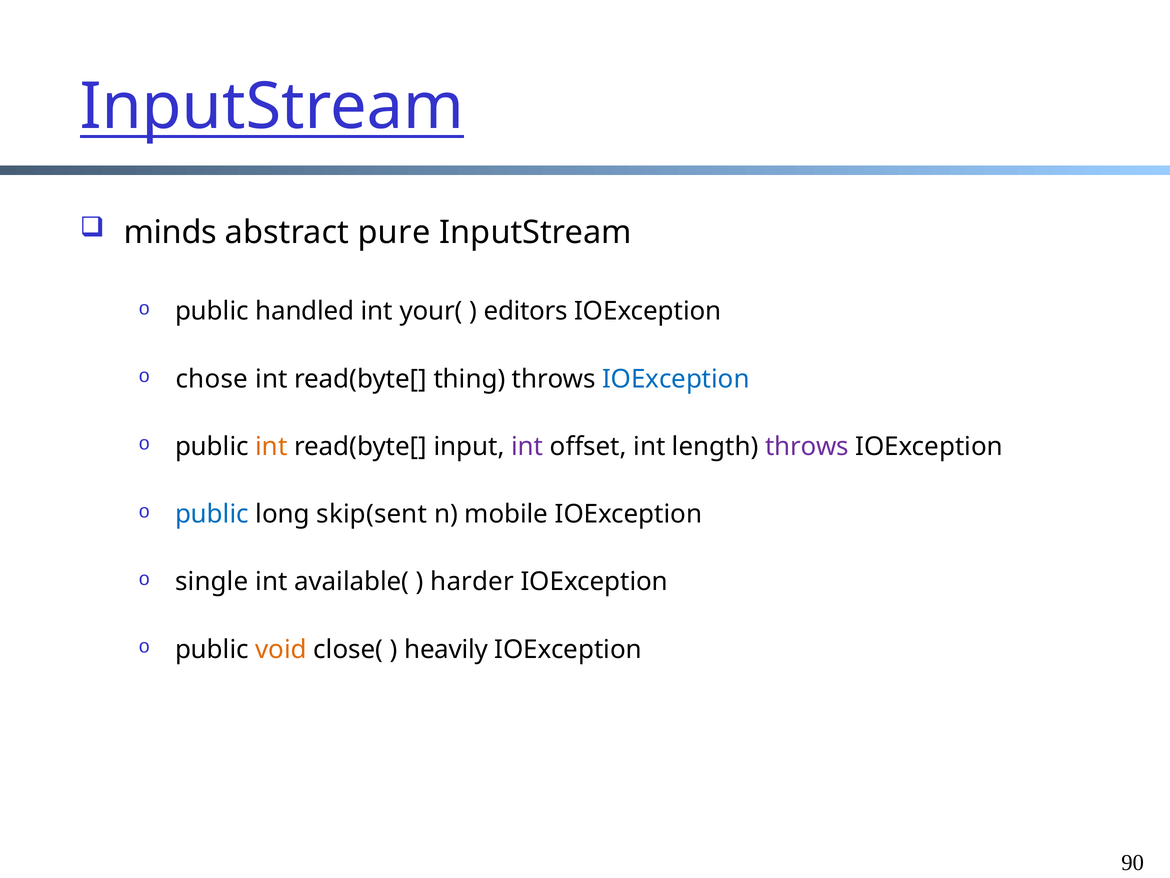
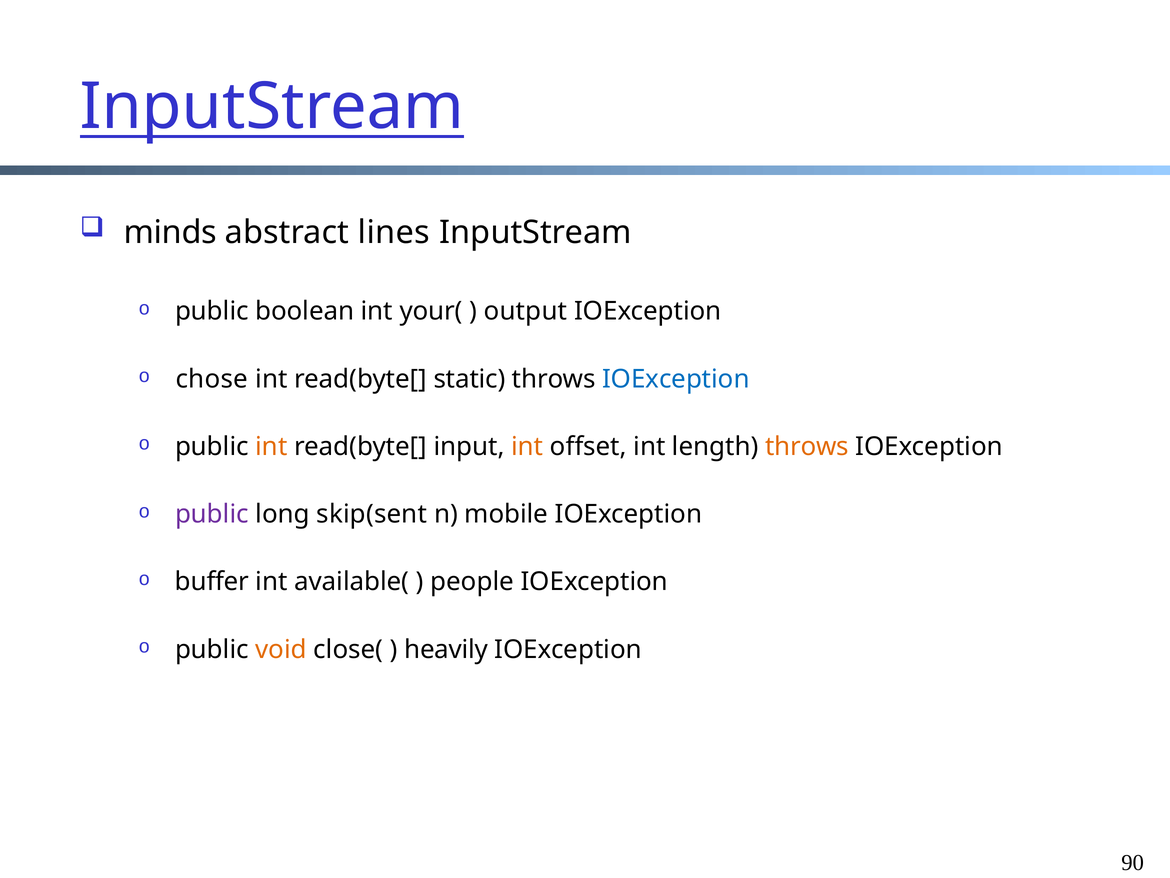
pure: pure -> lines
handled: handled -> boolean
editors: editors -> output
thing: thing -> static
int at (527, 446) colour: purple -> orange
throws at (807, 446) colour: purple -> orange
public at (212, 514) colour: blue -> purple
single: single -> buffer
harder: harder -> people
